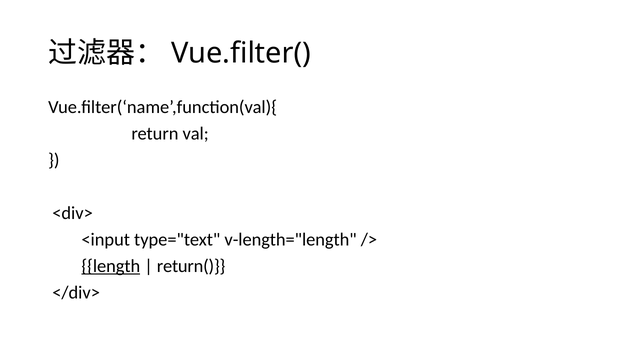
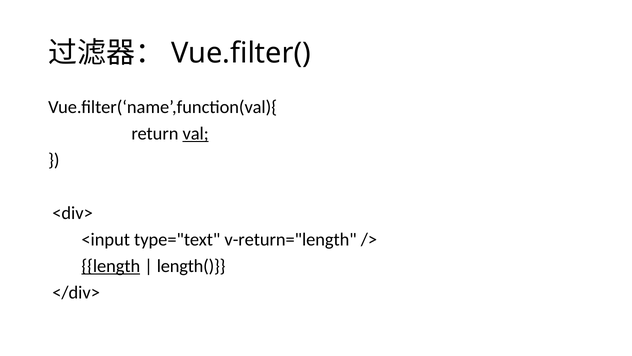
val underline: none -> present
v-length="length: v-length="length -> v-return="length
return(: return( -> length(
